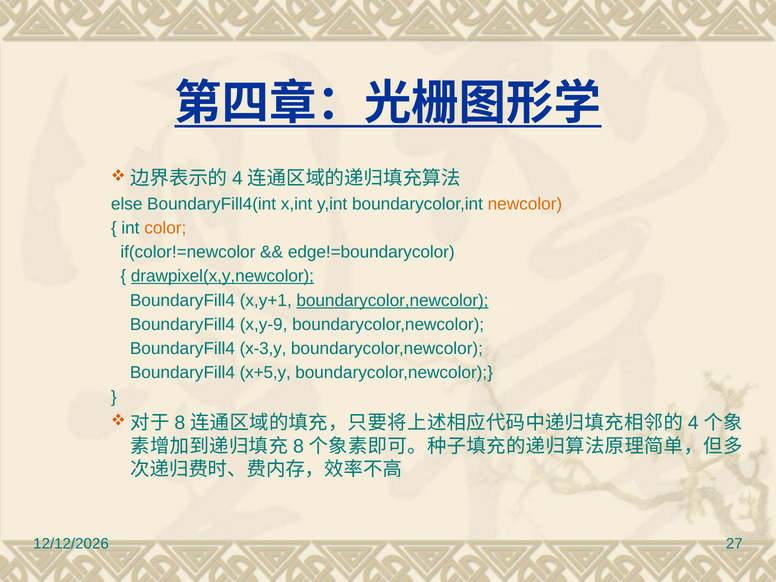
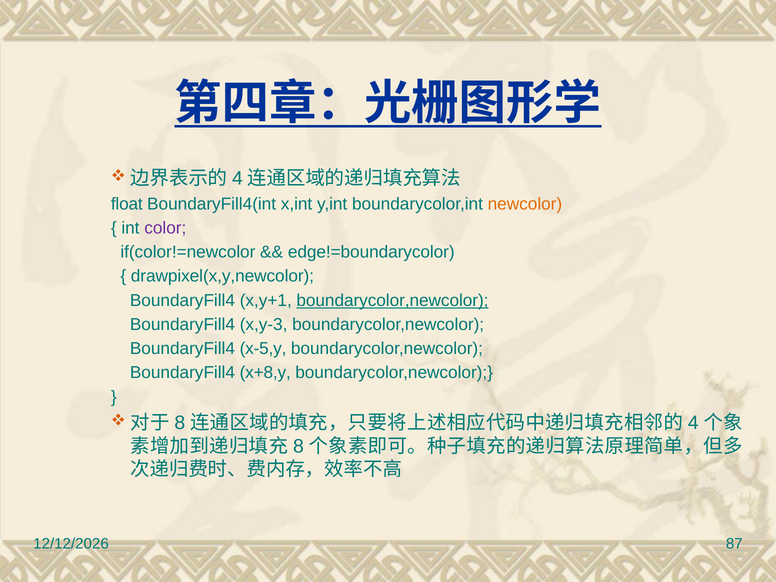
else: else -> float
color colour: orange -> purple
drawpixel(x,y,newcolor underline: present -> none
x,y-9: x,y-9 -> x,y-3
x-3,y: x-3,y -> x-5,y
x+5,y: x+5,y -> x+8,y
27: 27 -> 87
